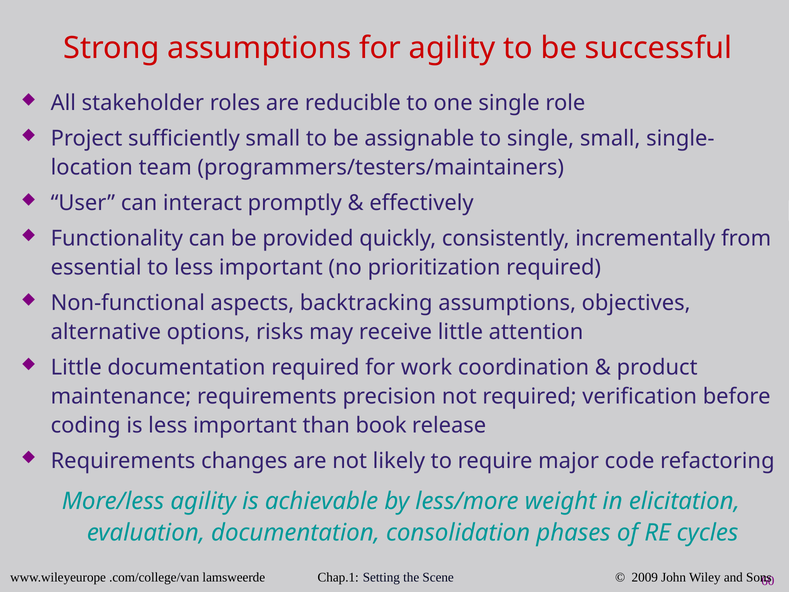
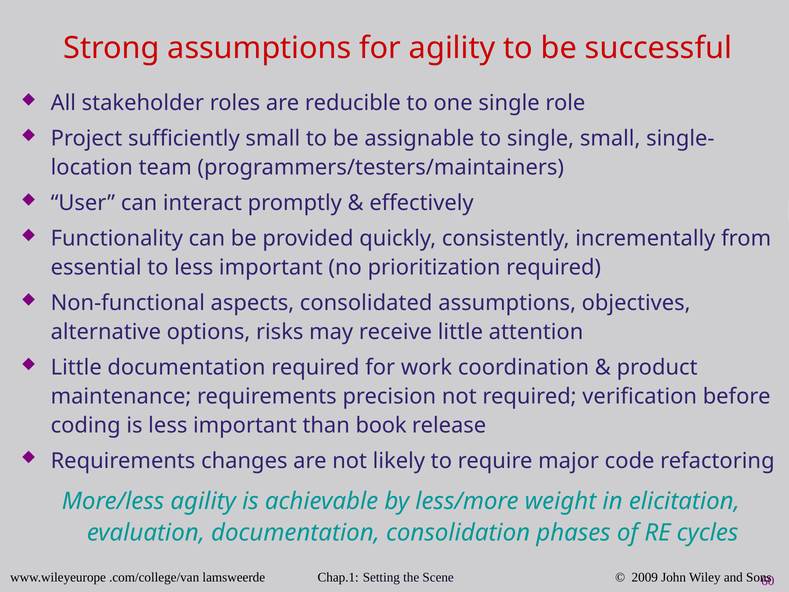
backtracking: backtracking -> consolidated
